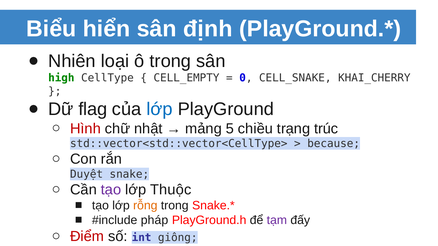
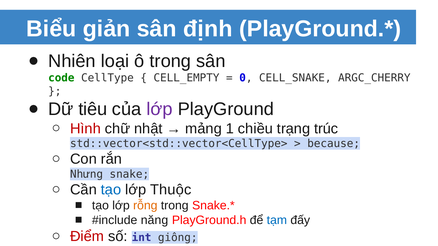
hiển: hiển -> giản
high: high -> code
KHAI_CHERRY: KHAI_CHERRY -> ARGC_CHERRY
flag: flag -> tiêu
lớp at (160, 109) colour: blue -> purple
5: 5 -> 1
Duyệt: Duyệt -> Nhưng
tạo at (111, 190) colour: purple -> blue
pháp: pháp -> năng
tạm colour: purple -> blue
